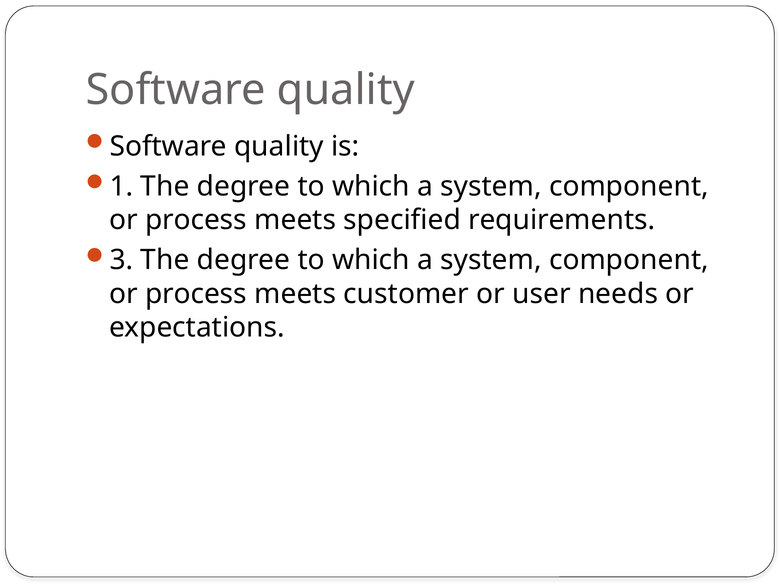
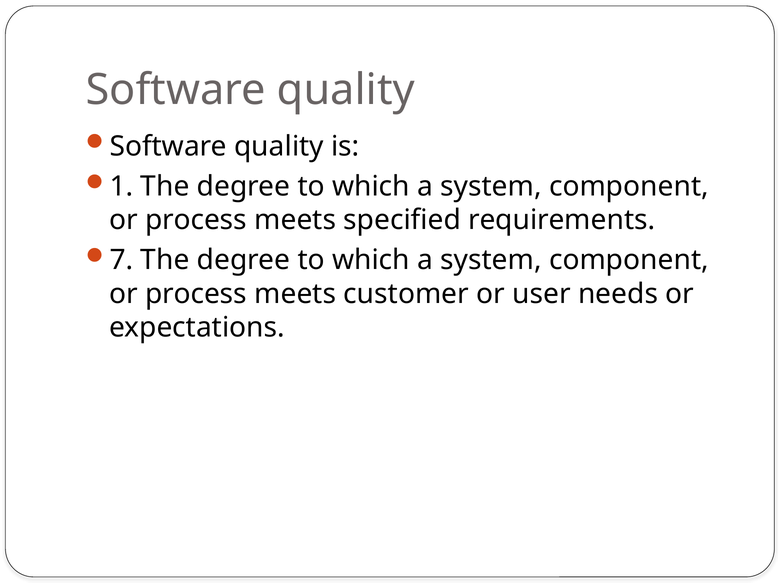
3: 3 -> 7
